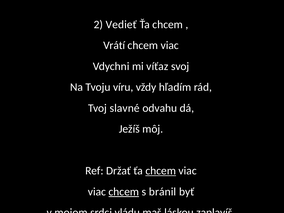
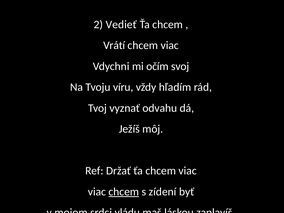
víťaz: víťaz -> očím
slavné: slavné -> vyznať
chcem at (161, 171) underline: present -> none
bránil: bránil -> zídení
